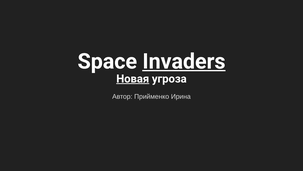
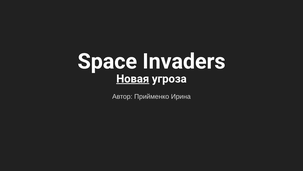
Invaders underline: present -> none
